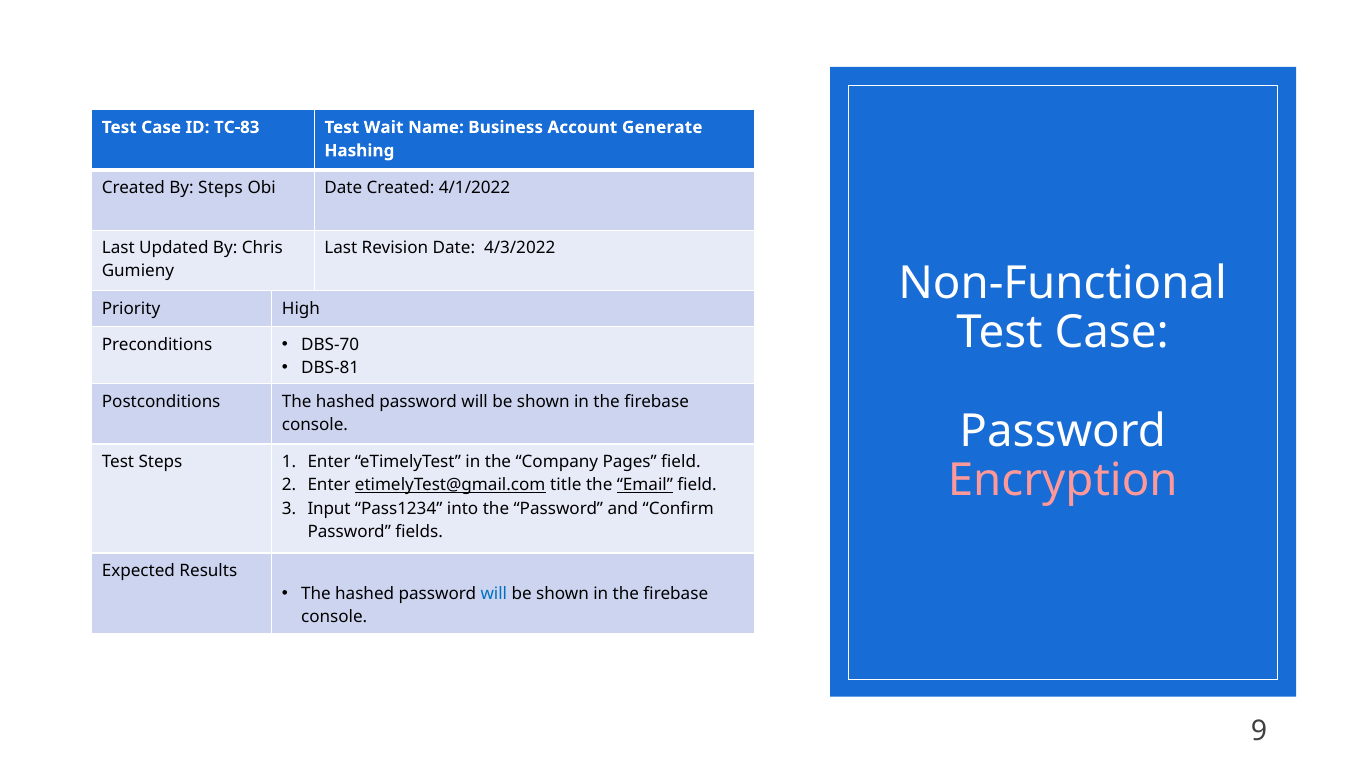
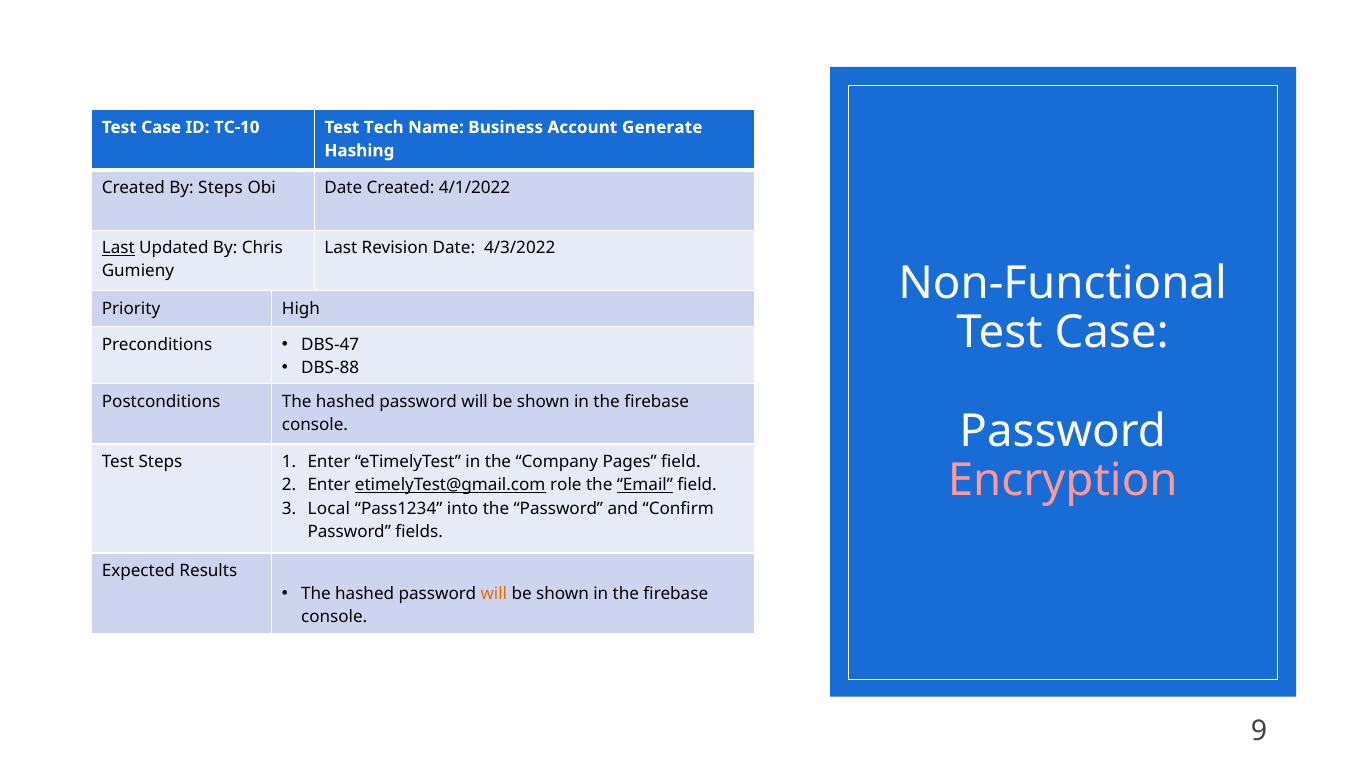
TC-83: TC-83 -> TC-10
Wait: Wait -> Tech
Last at (118, 248) underline: none -> present
DBS-70: DBS-70 -> DBS-47
DBS-81: DBS-81 -> DBS-88
title: title -> role
Input: Input -> Local
will at (494, 594) colour: blue -> orange
